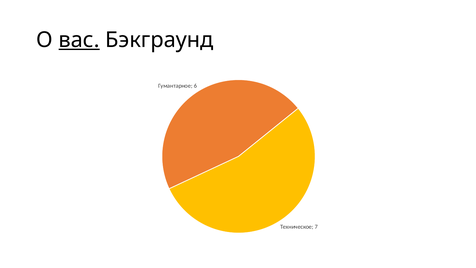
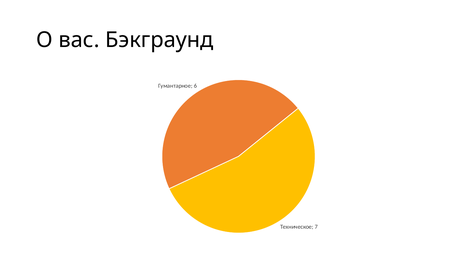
вас underline: present -> none
